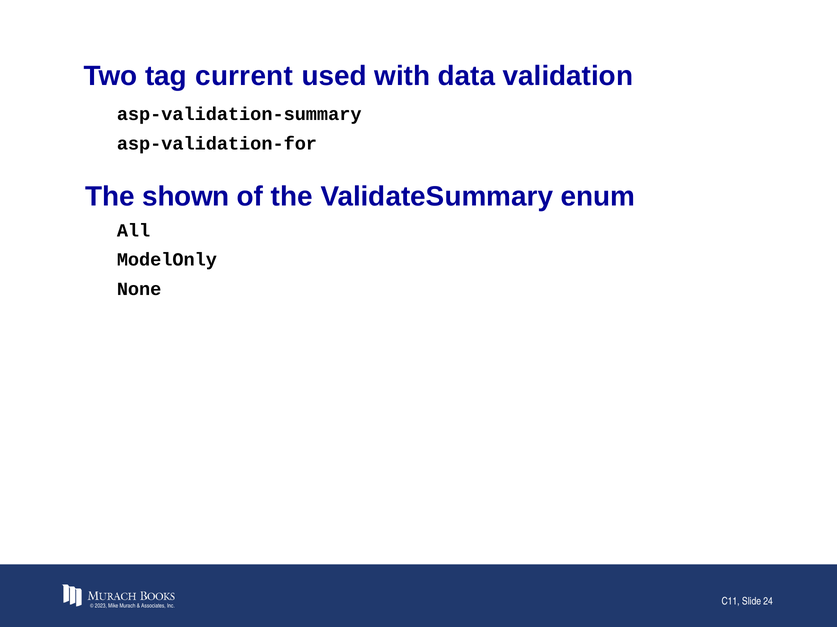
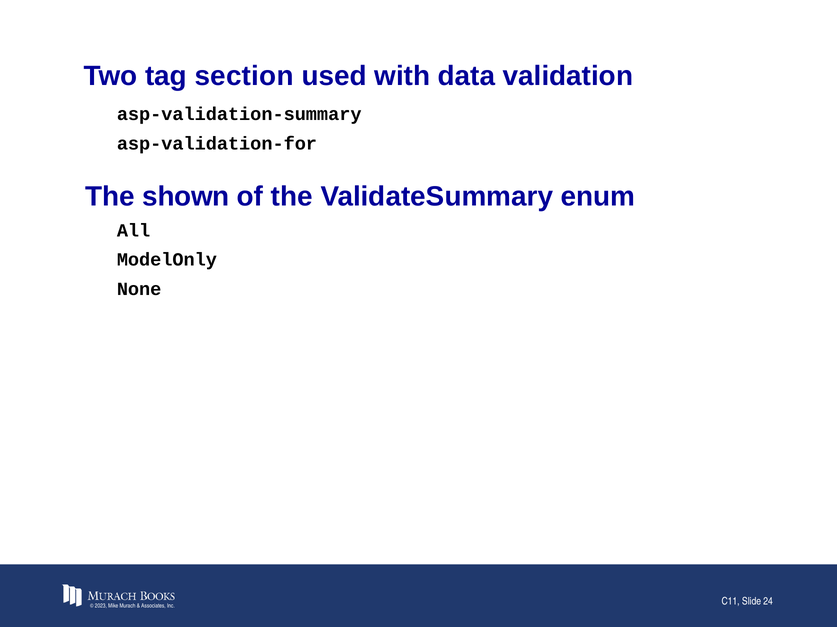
current: current -> section
